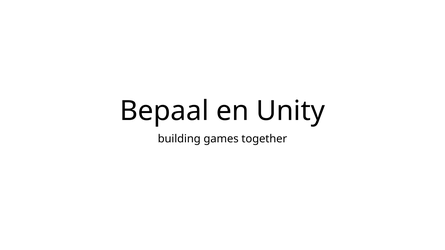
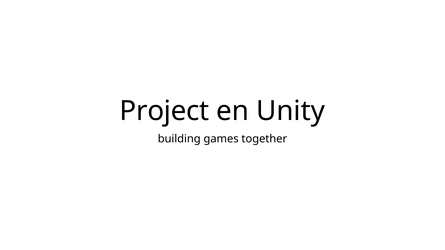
Bepaal: Bepaal -> Project
